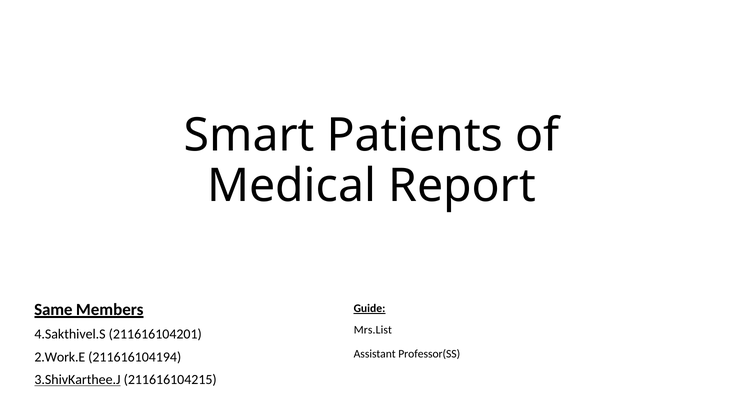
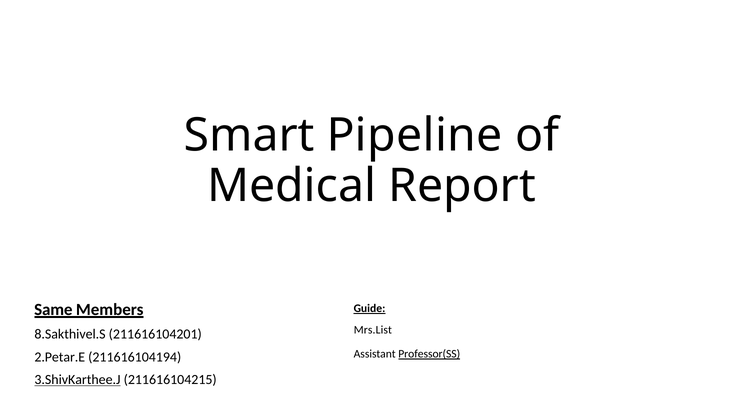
Patients: Patients -> Pipeline
4.Sakthivel.S: 4.Sakthivel.S -> 8.Sakthivel.S
Professor(SS underline: none -> present
2.Work.E: 2.Work.E -> 2.Petar.E
